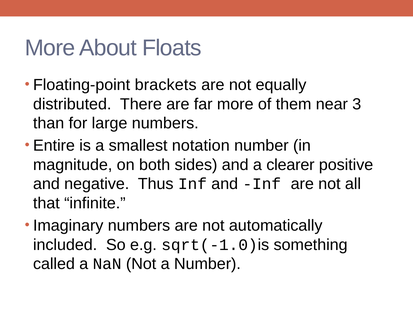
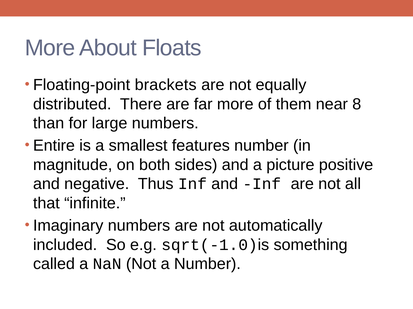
3: 3 -> 8
notation: notation -> features
clearer: clearer -> picture
